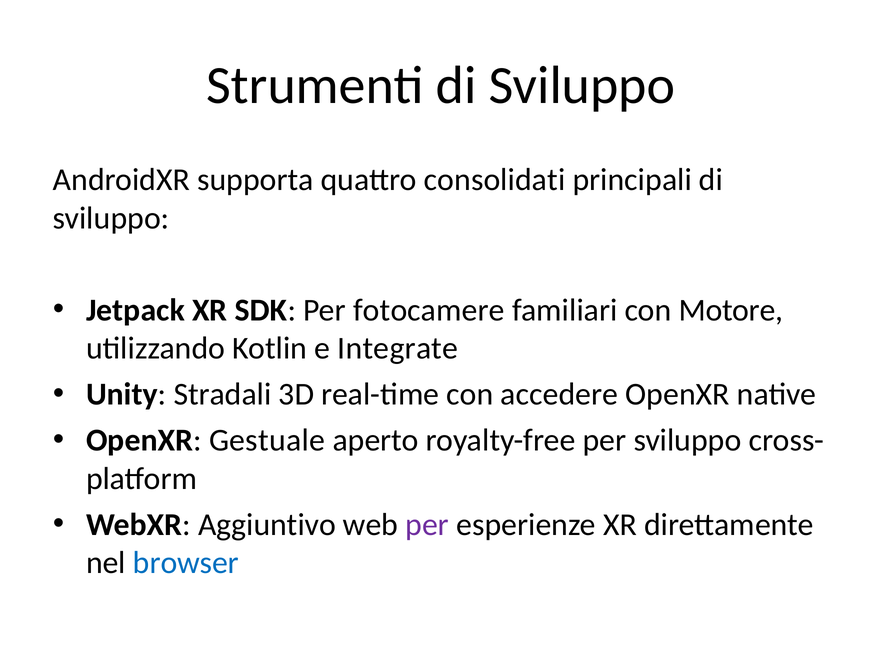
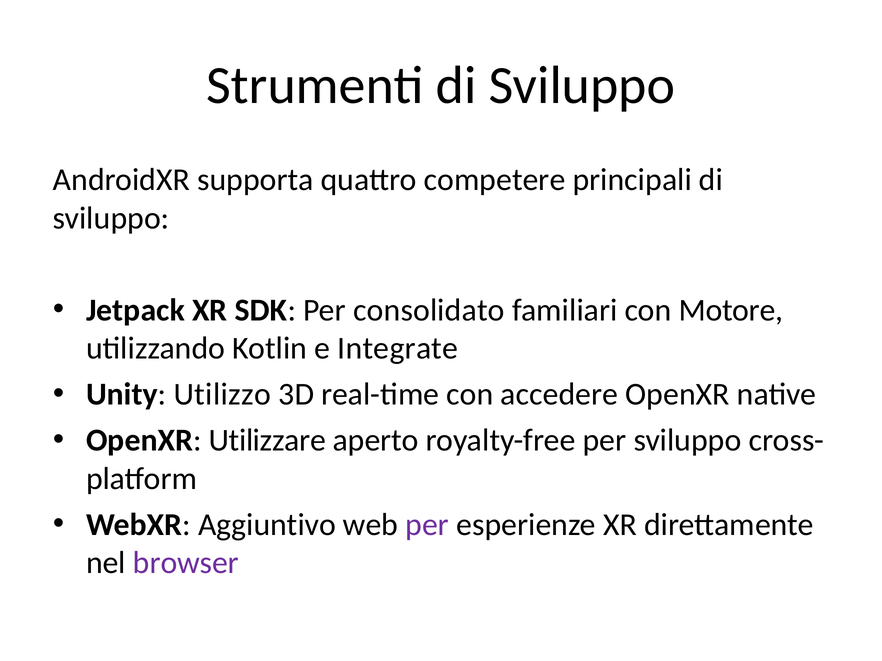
consolidati: consolidati -> competere
fotocamere: fotocamere -> consolidato
Stradali: Stradali -> Utilizzo
Gestuale: Gestuale -> Utilizzare
browser colour: blue -> purple
